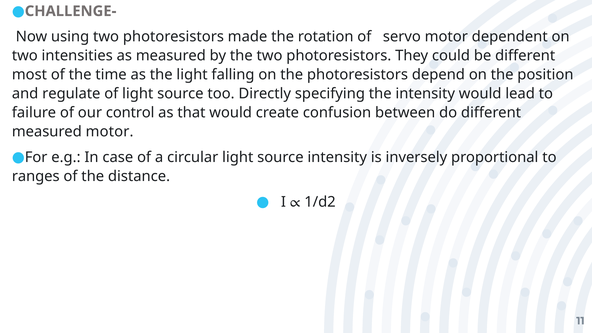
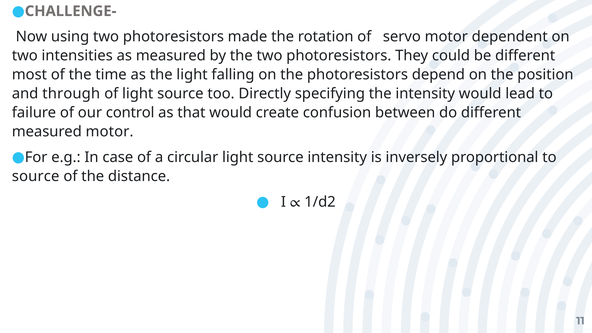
regulate: regulate -> through
ranges at (36, 176): ranges -> source
